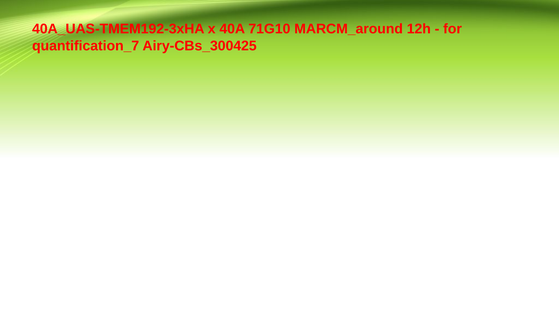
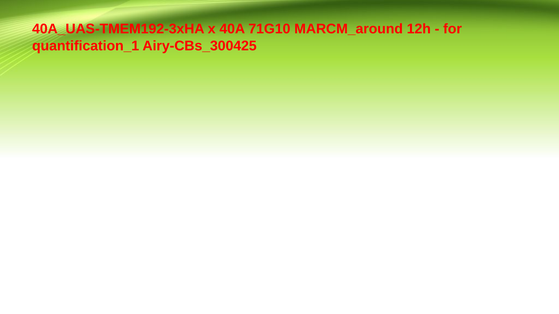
quantification_7: quantification_7 -> quantification_1
